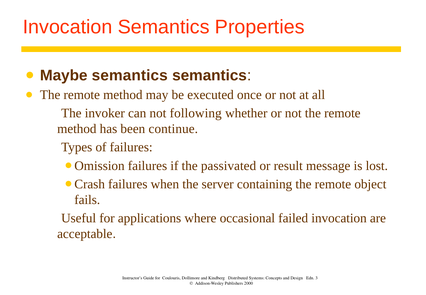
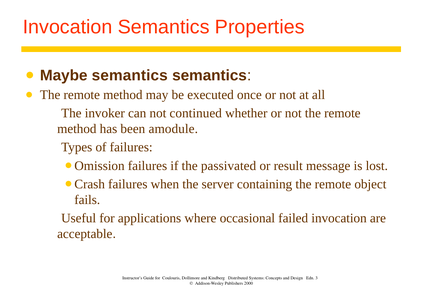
following: following -> continued
continue: continue -> amodule
